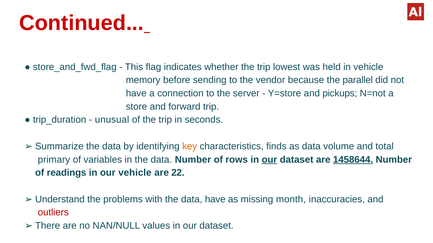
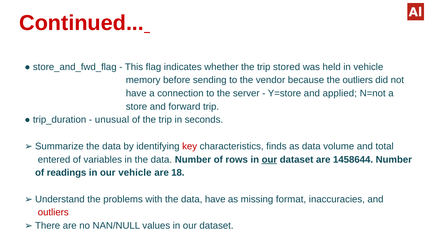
lowest: lowest -> stored
the parallel: parallel -> outliers
pickups: pickups -> applied
key colour: orange -> red
primary: primary -> entered
1458644 underline: present -> none
22: 22 -> 18
month: month -> format
